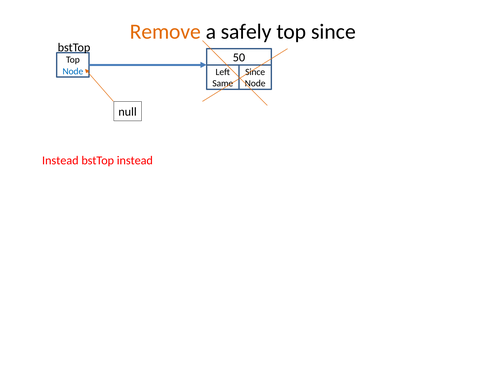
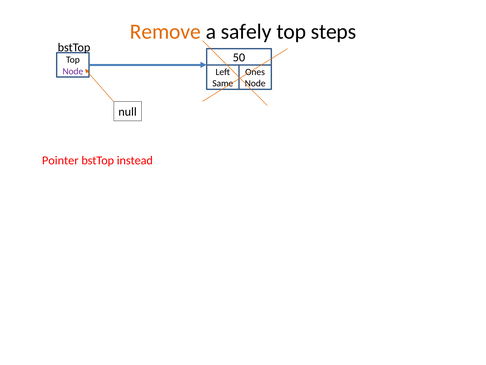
top since: since -> steps
Node at (73, 71) colour: blue -> purple
Since at (255, 72): Since -> Ones
Instead at (60, 160): Instead -> Pointer
